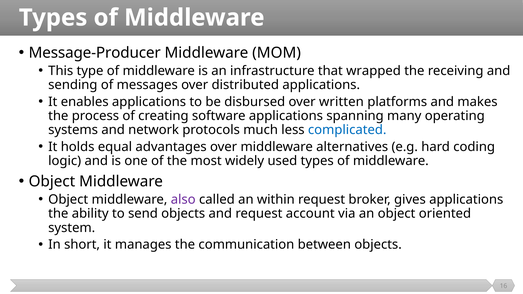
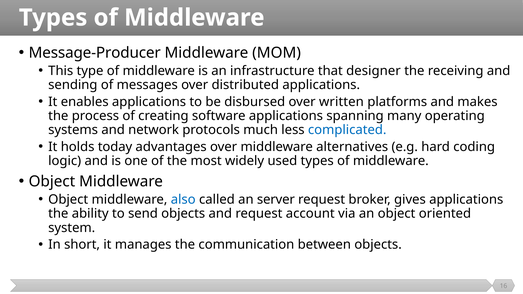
wrapped: wrapped -> designer
equal: equal -> today
also colour: purple -> blue
within: within -> server
